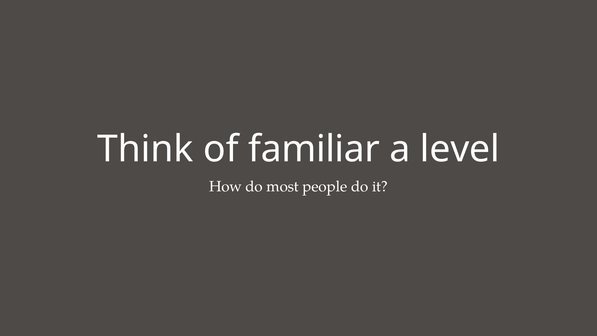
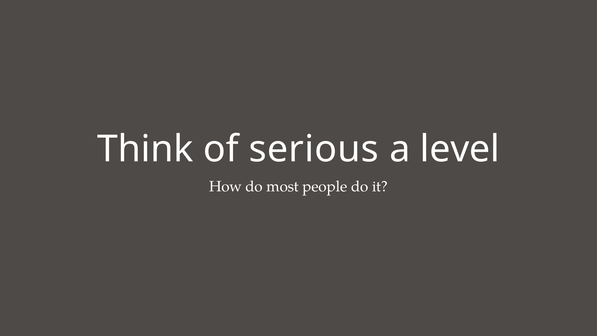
familiar: familiar -> serious
